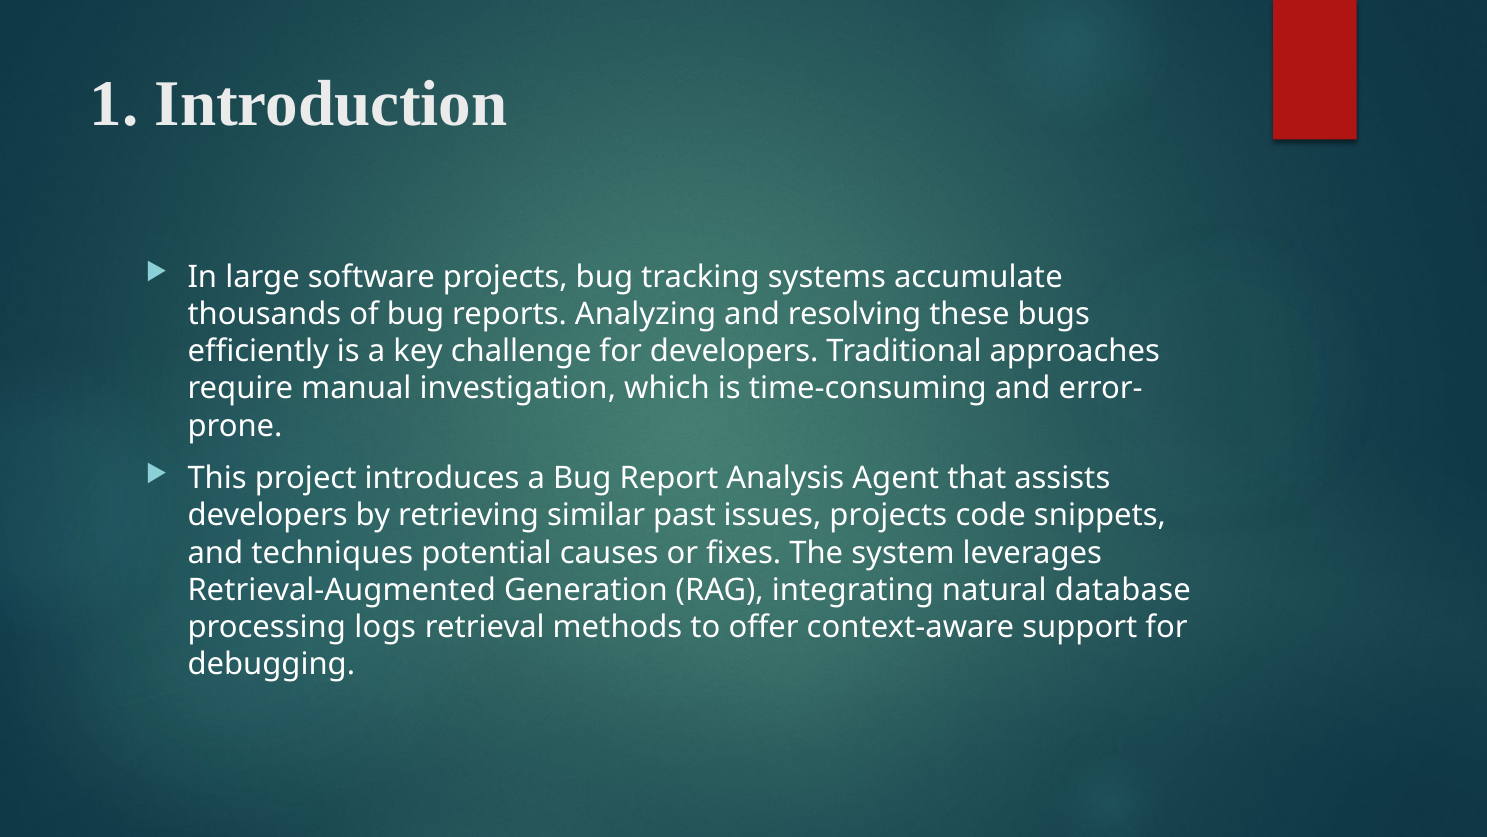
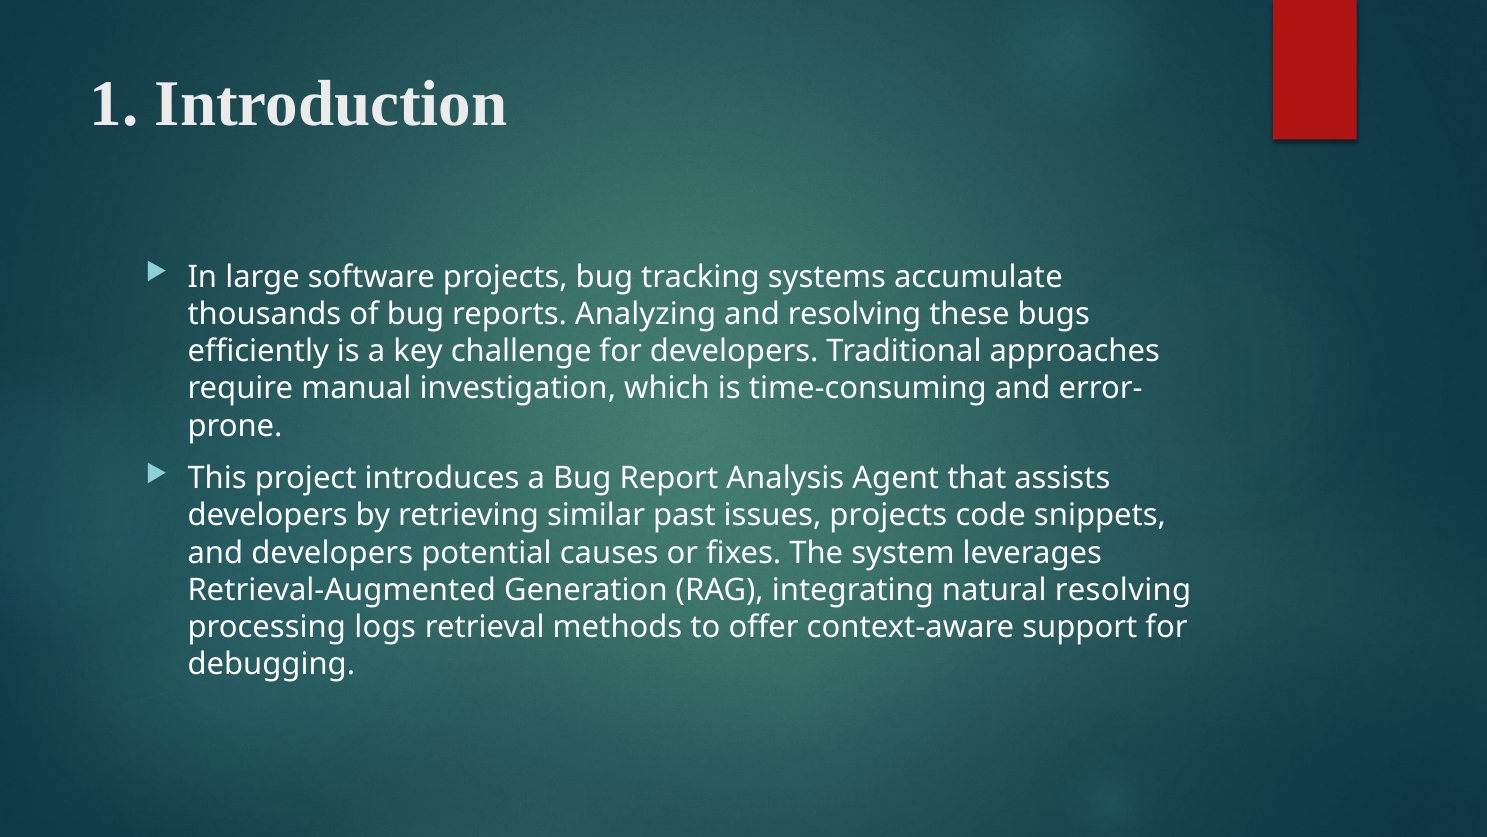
and techniques: techniques -> developers
natural database: database -> resolving
